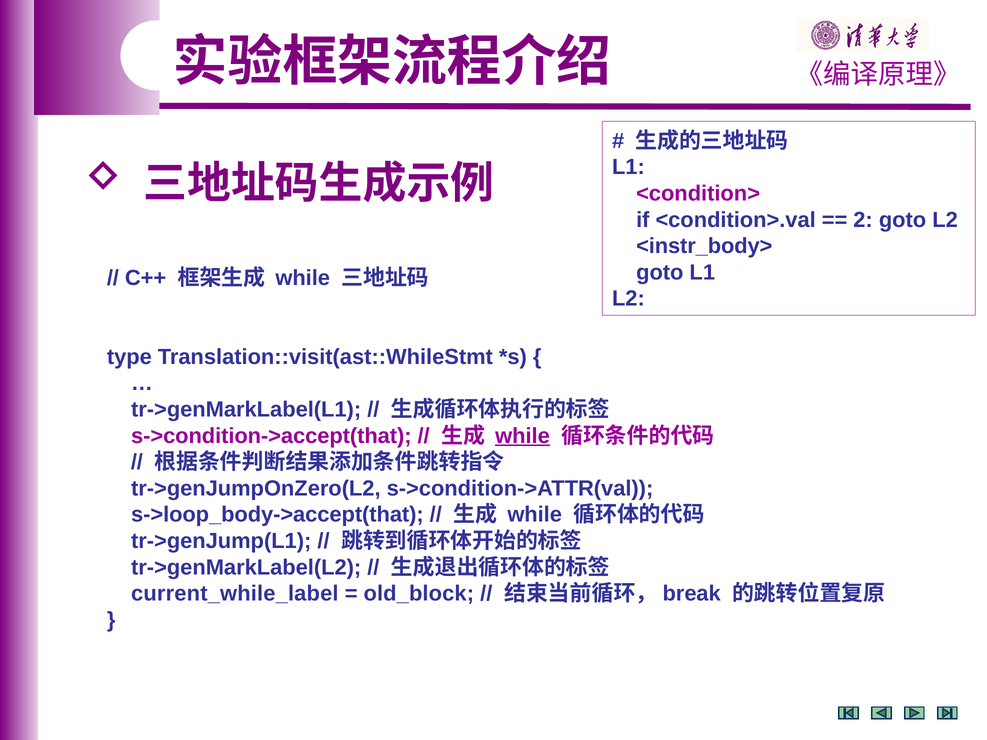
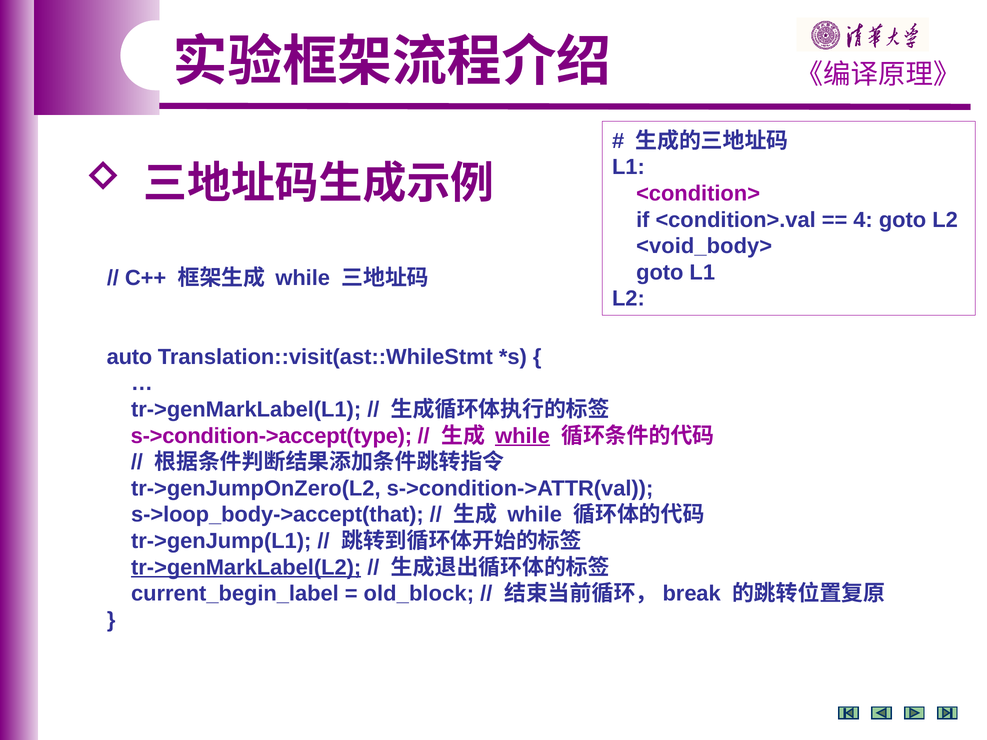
2: 2 -> 4
<instr_body>: <instr_body> -> <void_body>
type: type -> auto
s->condition->accept(that: s->condition->accept(that -> s->condition->accept(type
tr->genMarkLabel(L2 underline: none -> present
current_while_label: current_while_label -> current_begin_label
